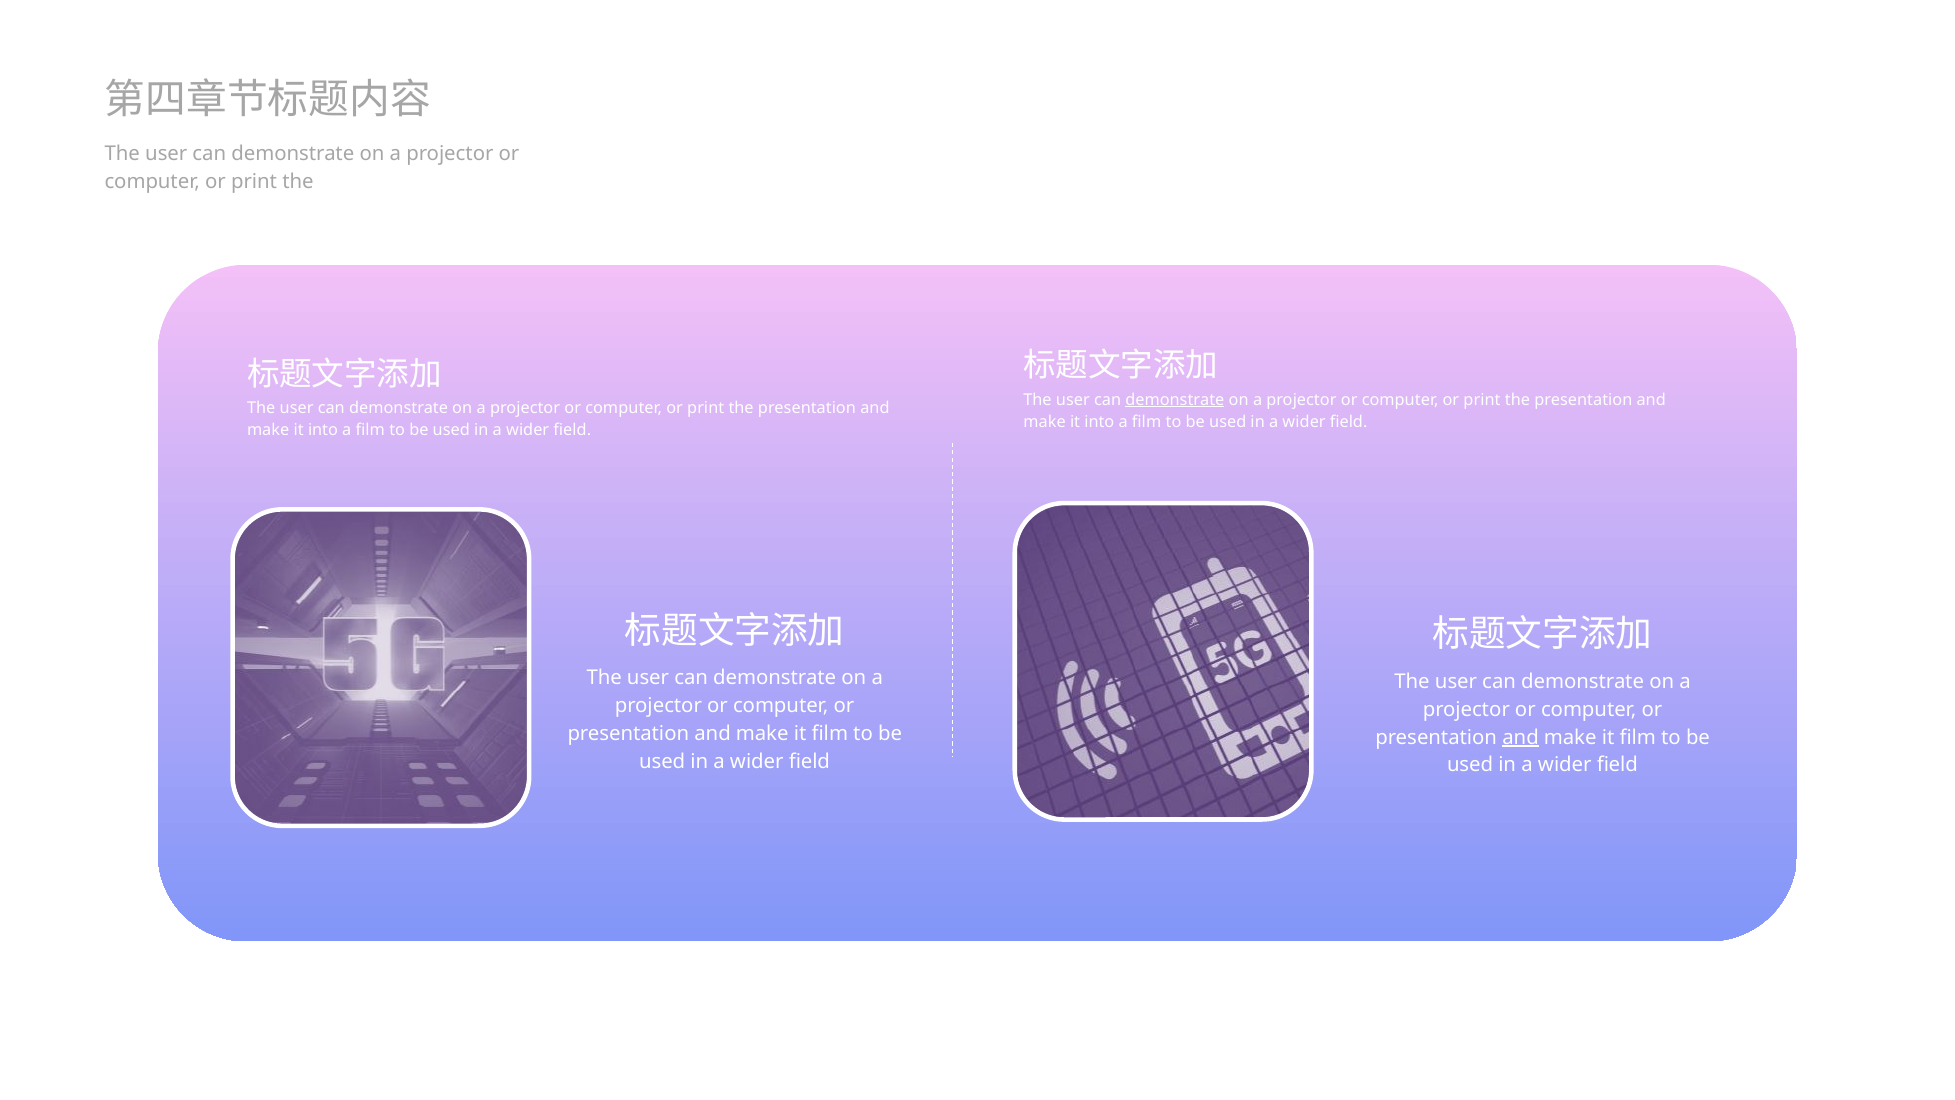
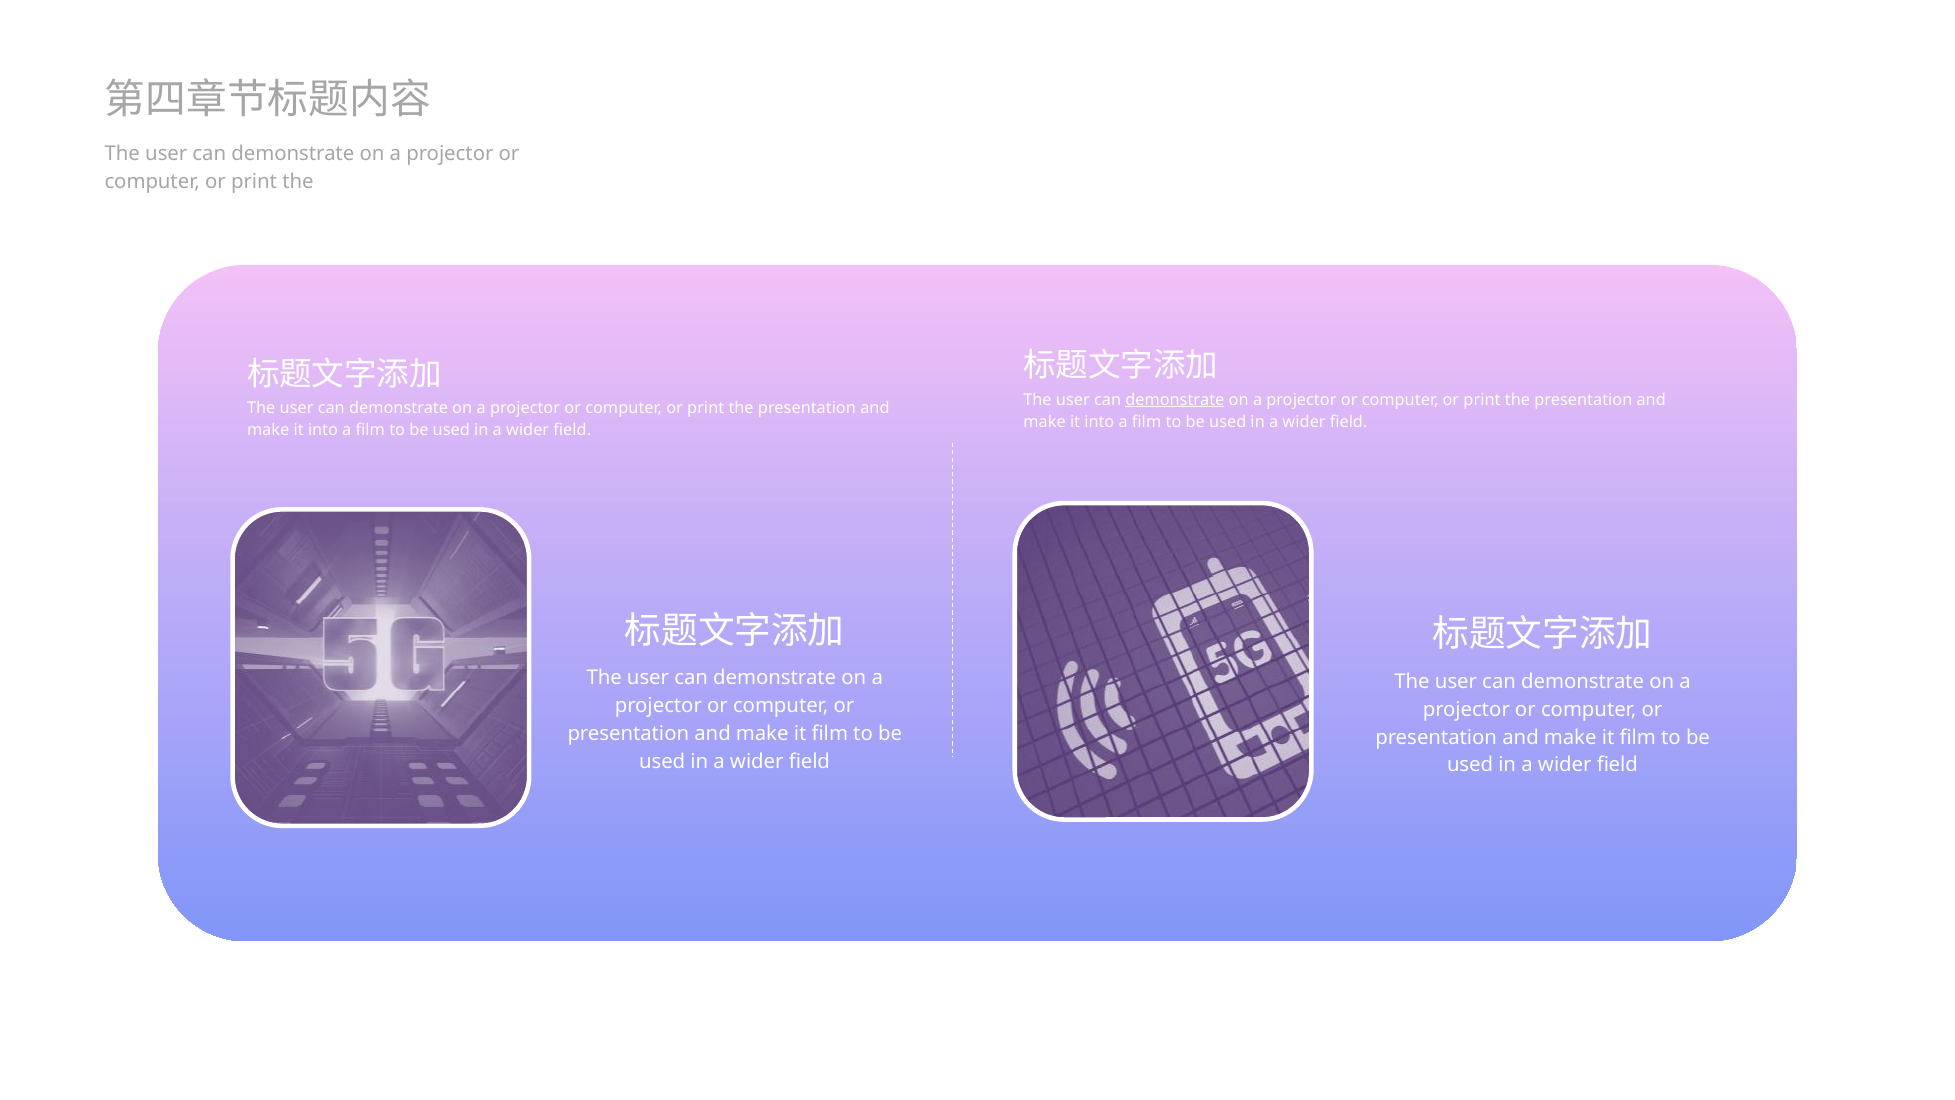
and at (1521, 737) underline: present -> none
